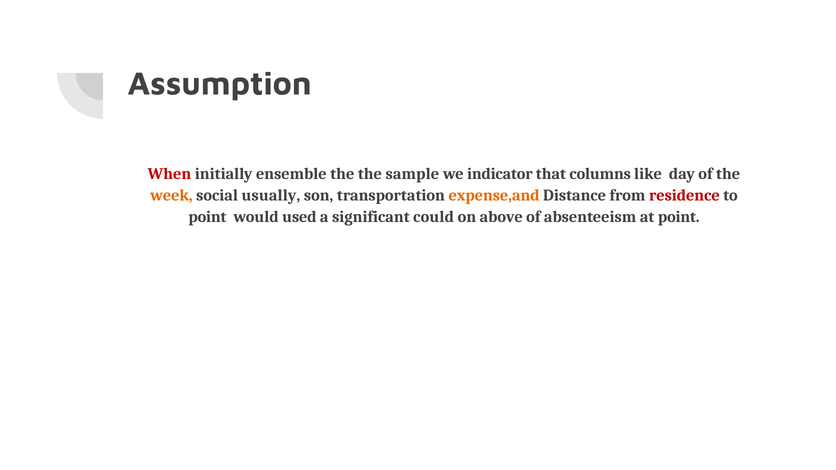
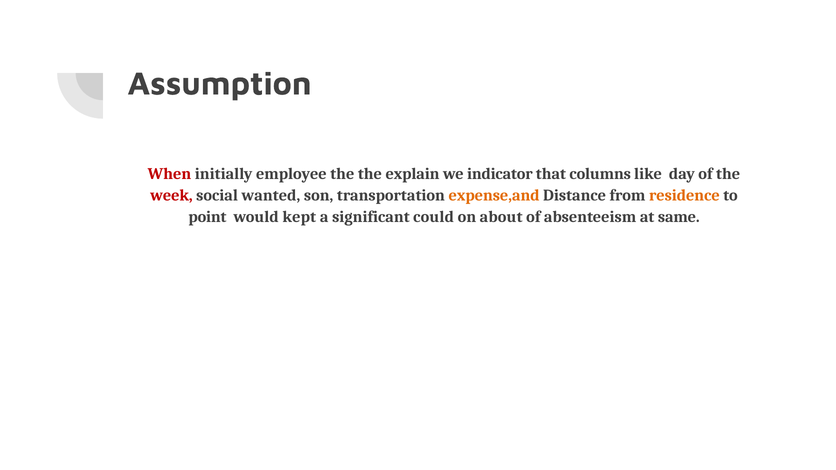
ensemble: ensemble -> employee
sample: sample -> explain
week colour: orange -> red
usually: usually -> wanted
residence colour: red -> orange
used: used -> kept
above: above -> about
at point: point -> same
